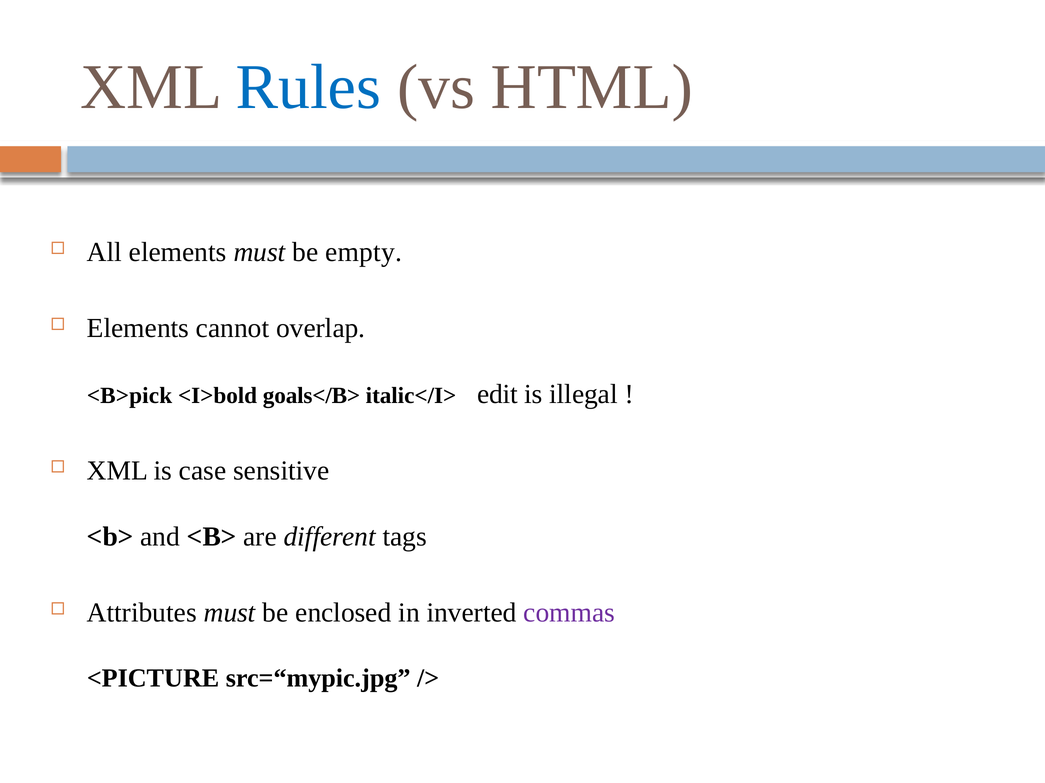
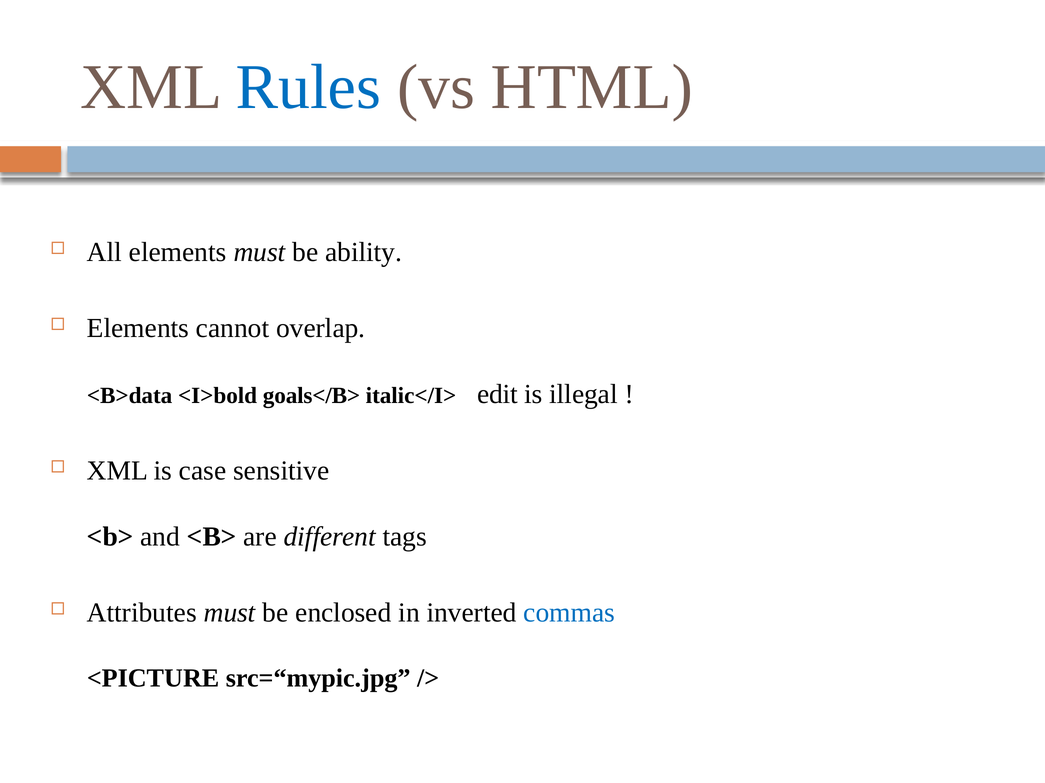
empty: empty -> ability
<B>pick: <B>pick -> <B>data
commas colour: purple -> blue
